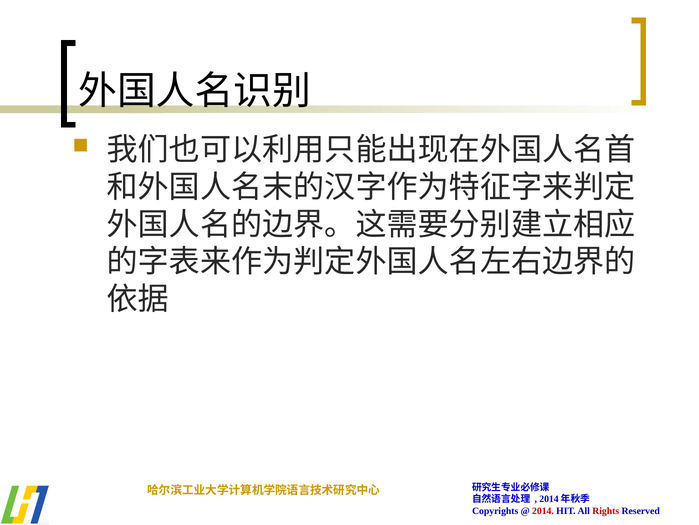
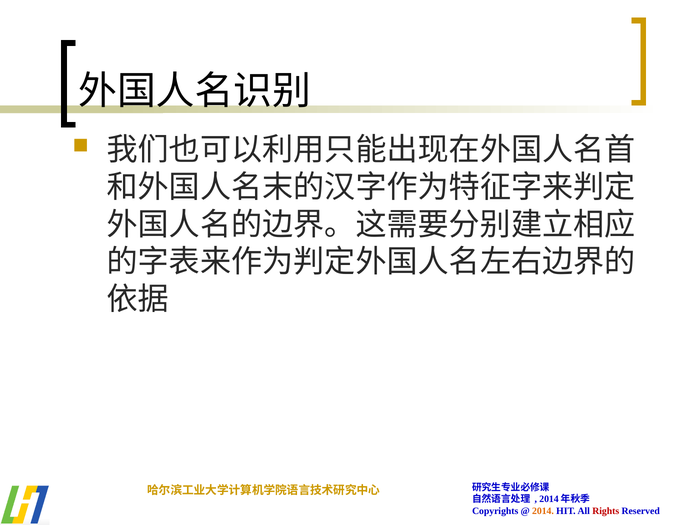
2014 colour: red -> orange
